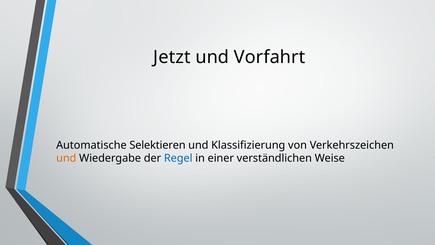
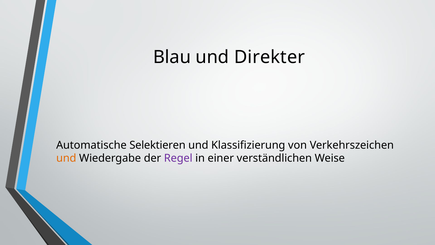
Jetzt: Jetzt -> Blau
Vorfahrt: Vorfahrt -> Direkter
Regel colour: blue -> purple
